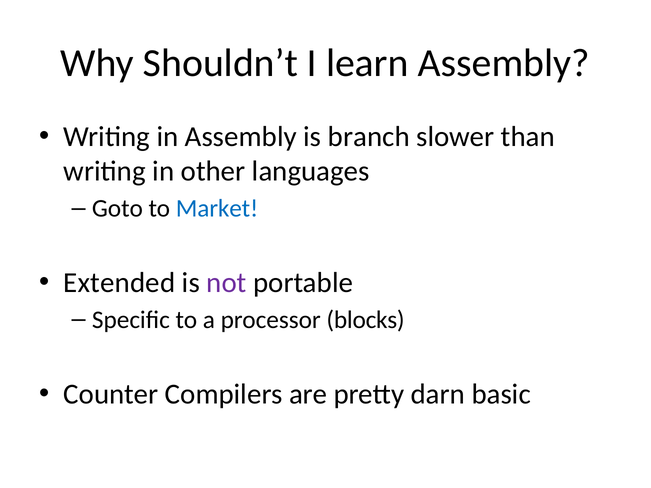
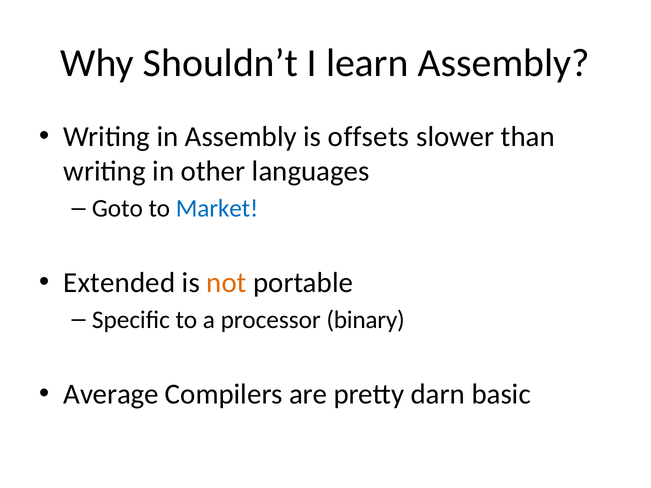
branch: branch -> offsets
not colour: purple -> orange
blocks: blocks -> binary
Counter: Counter -> Average
